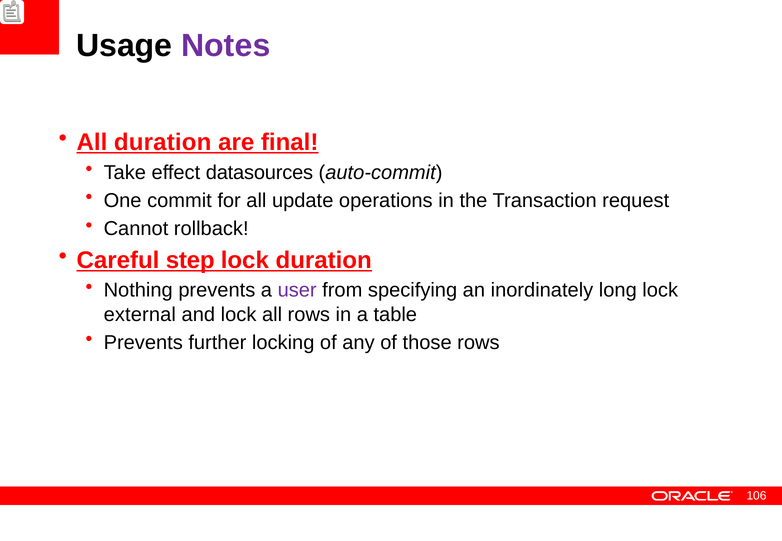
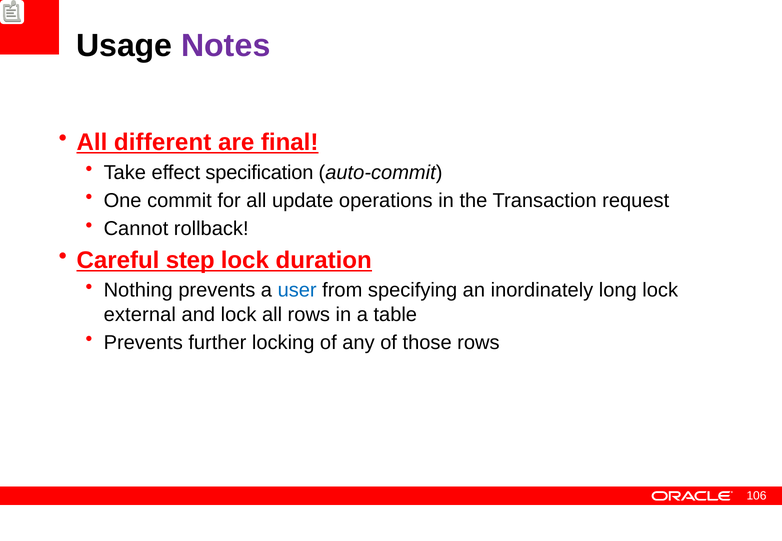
All duration: duration -> different
datasources: datasources -> specification
user colour: purple -> blue
